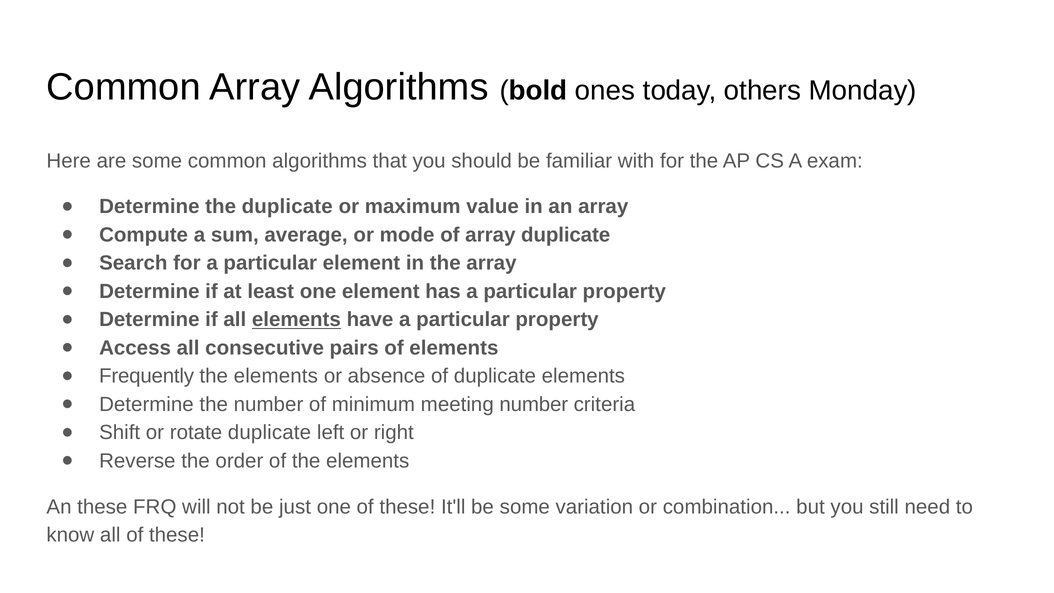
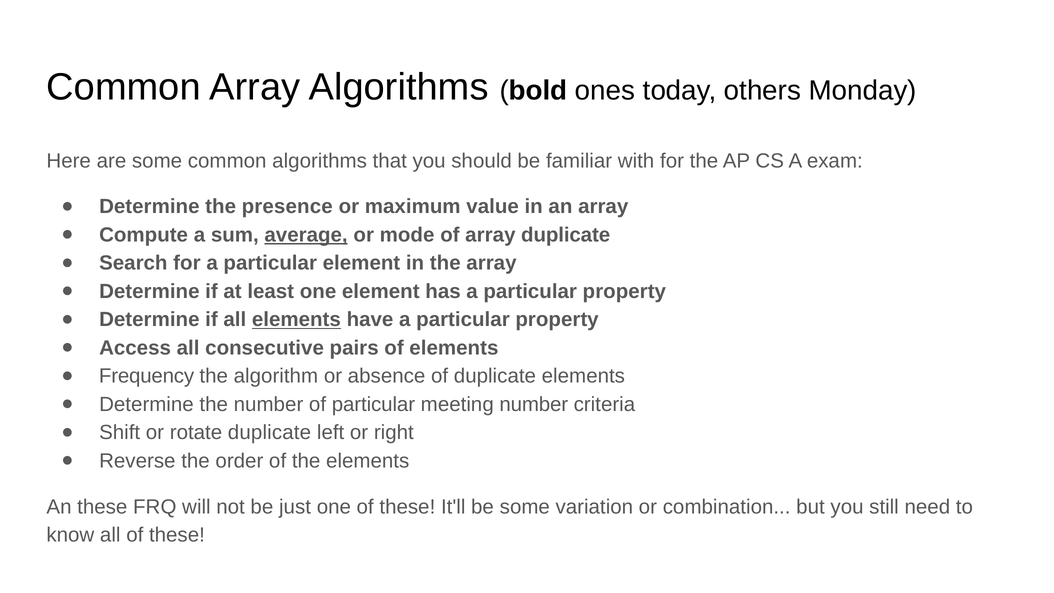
the duplicate: duplicate -> presence
average underline: none -> present
Frequently: Frequently -> Frequency
elements at (276, 376): elements -> algorithm
of minimum: minimum -> particular
